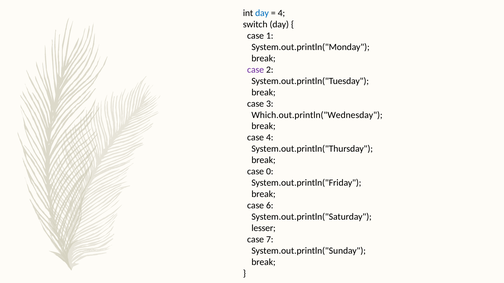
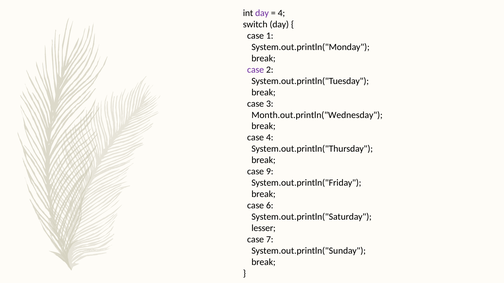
day at (262, 13) colour: blue -> purple
Which.out.println("Wednesday: Which.out.println("Wednesday -> Month.out.println("Wednesday
0: 0 -> 9
